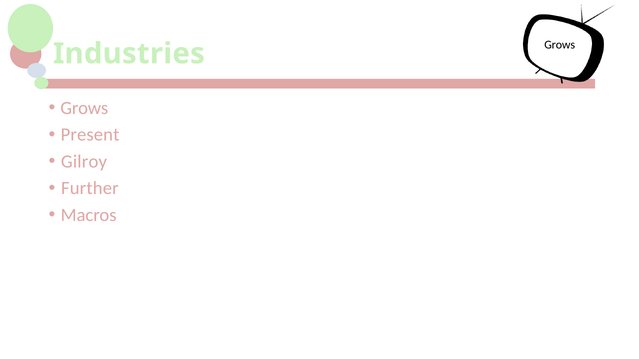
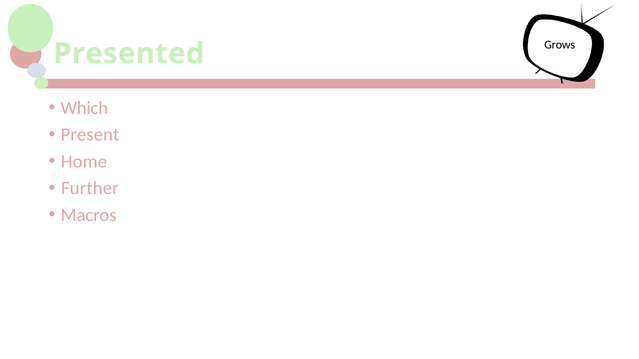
Industries: Industries -> Presented
Grows at (84, 108): Grows -> Which
Gilroy: Gilroy -> Home
